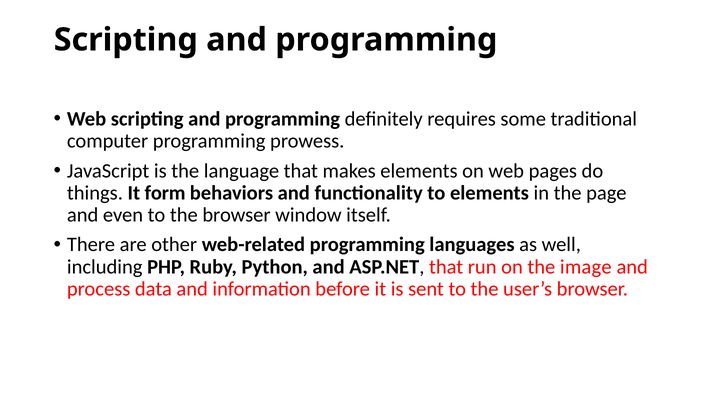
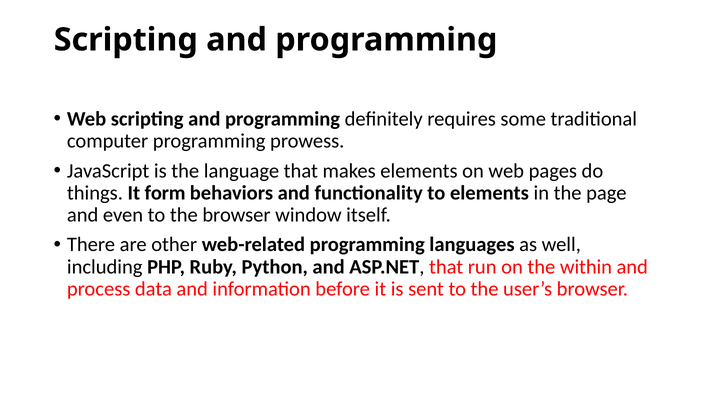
image: image -> within
